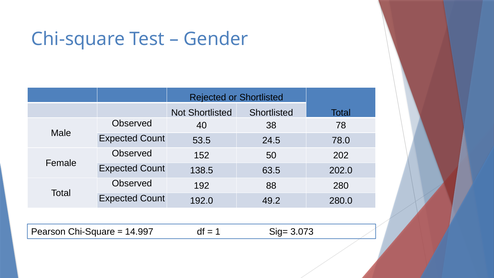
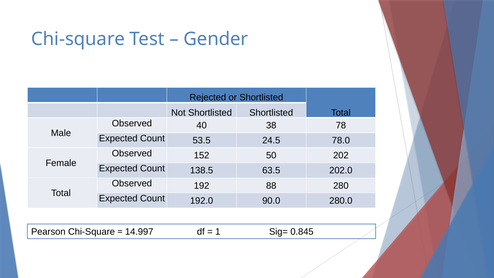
49.2: 49.2 -> 90.0
3.073: 3.073 -> 0.845
